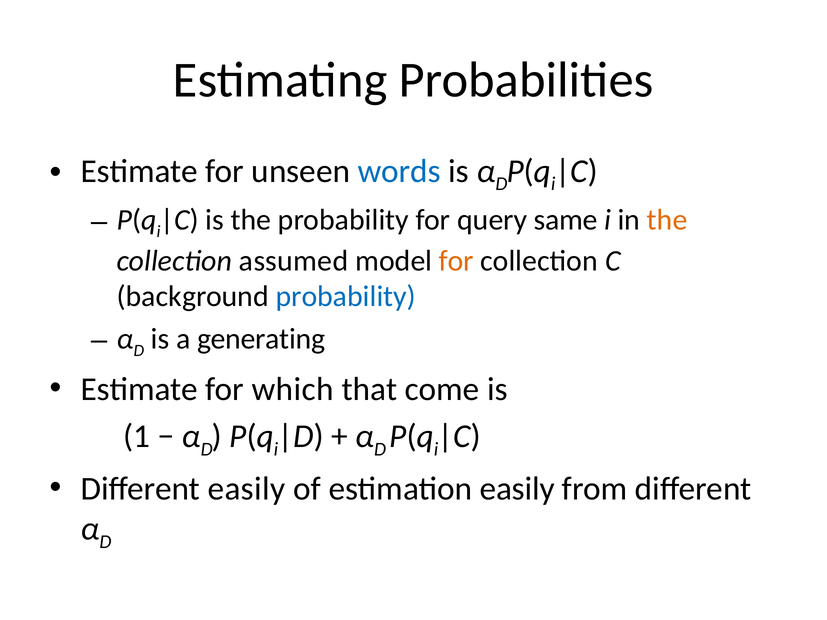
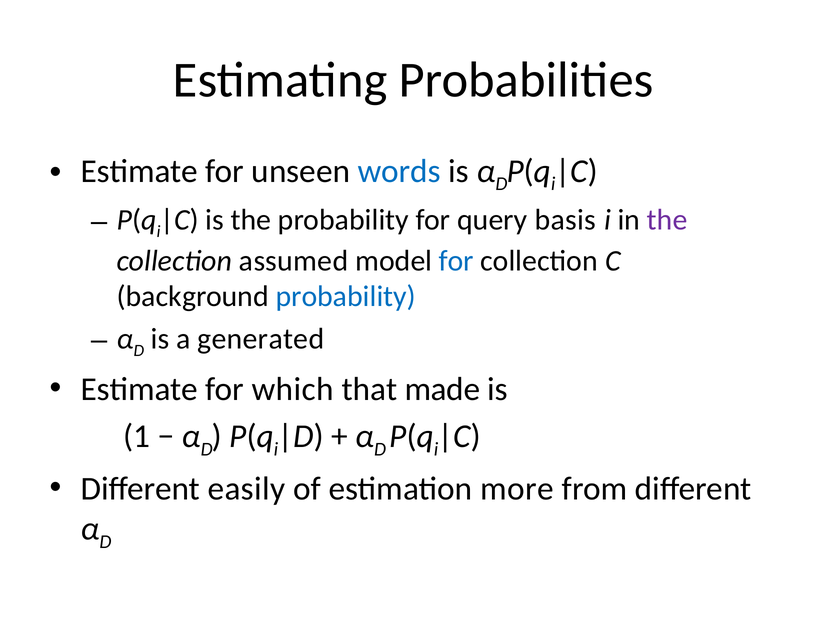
same: same -> basis
the at (667, 220) colour: orange -> purple
for at (456, 261) colour: orange -> blue
generating: generating -> generated
come: come -> made
estimation easily: easily -> more
